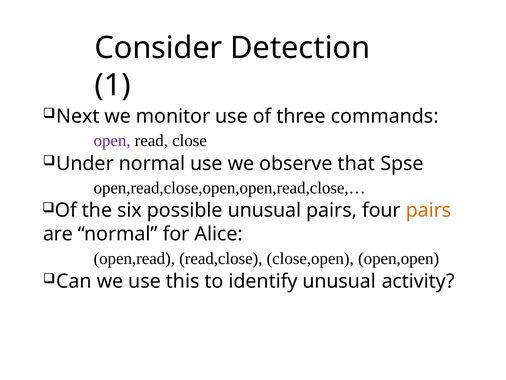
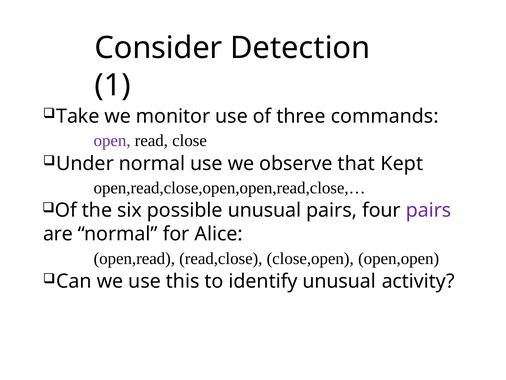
Next: Next -> Take
Spse: Spse -> Kept
pairs at (428, 210) colour: orange -> purple
